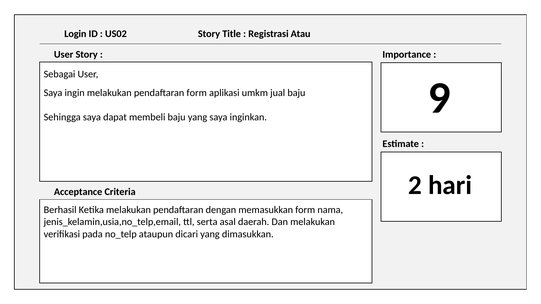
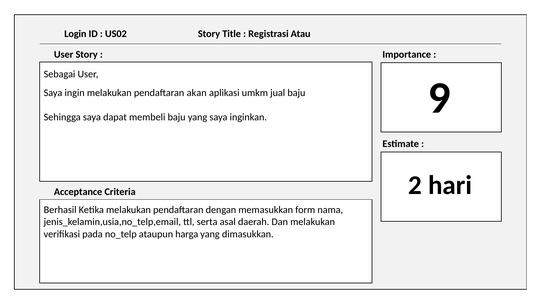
pendaftaran form: form -> akan
dicari: dicari -> harga
